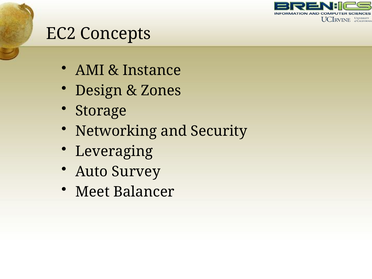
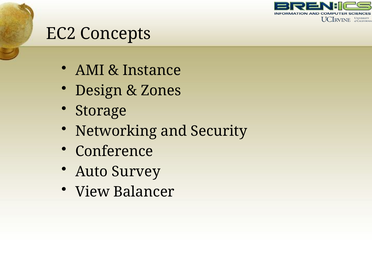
Leveraging: Leveraging -> Conference
Meet: Meet -> View
